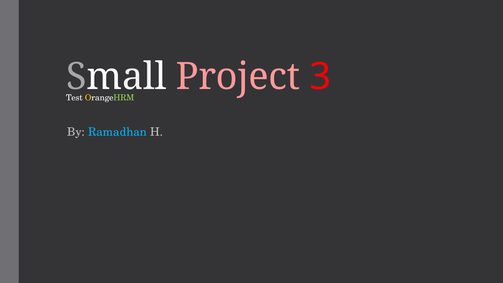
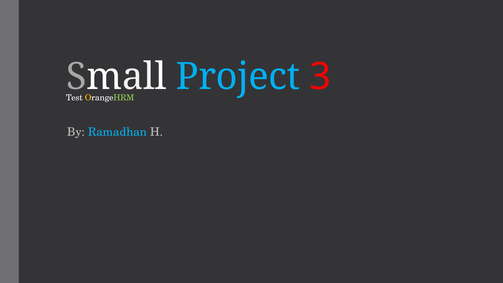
Project colour: pink -> light blue
